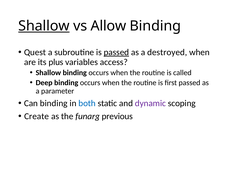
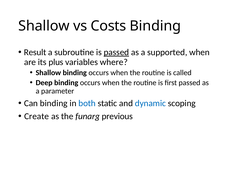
Shallow at (44, 26) underline: present -> none
Allow: Allow -> Costs
Quest: Quest -> Result
destroyed: destroyed -> supported
access: access -> where
dynamic colour: purple -> blue
